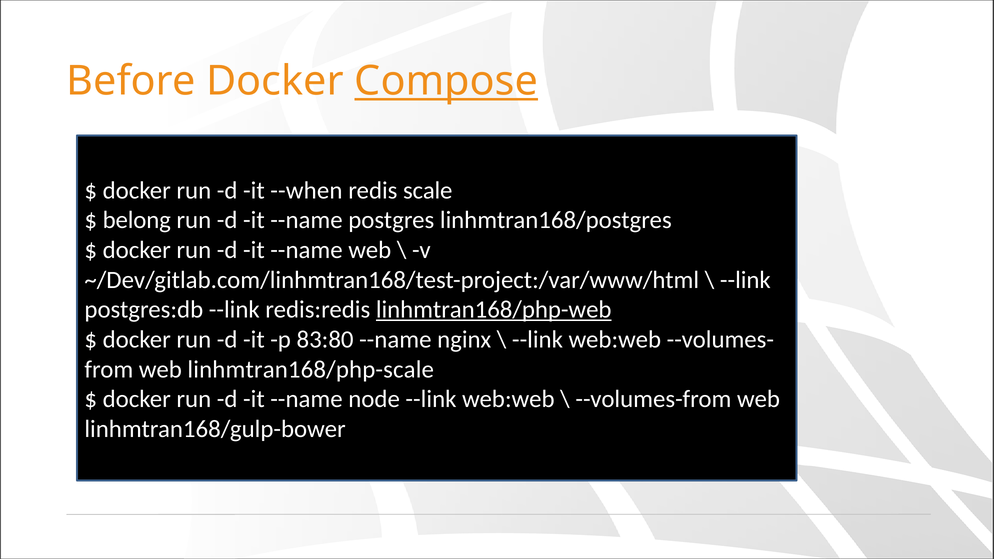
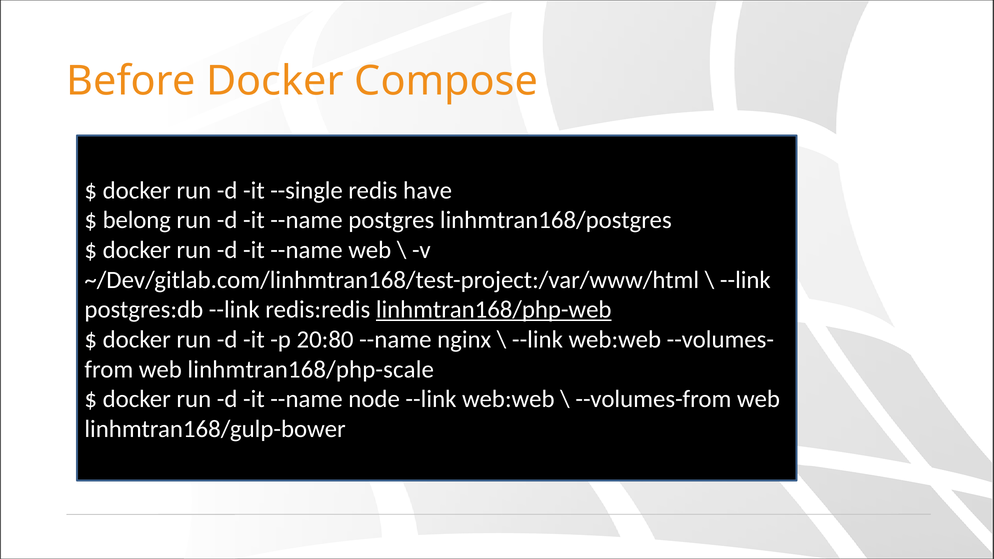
Compose underline: present -> none
--when: --when -> --single
scale: scale -> have
83:80: 83:80 -> 20:80
